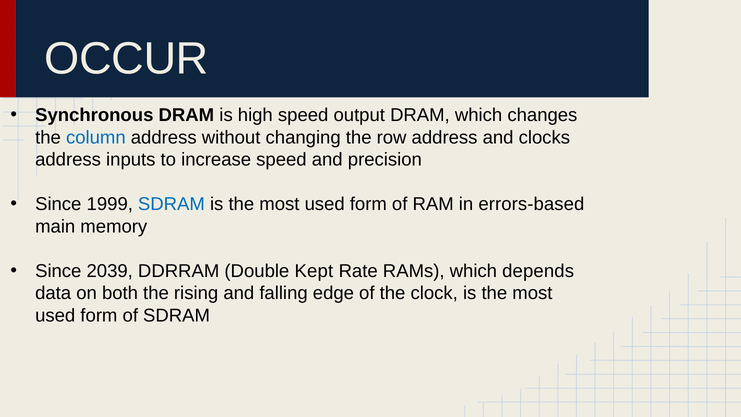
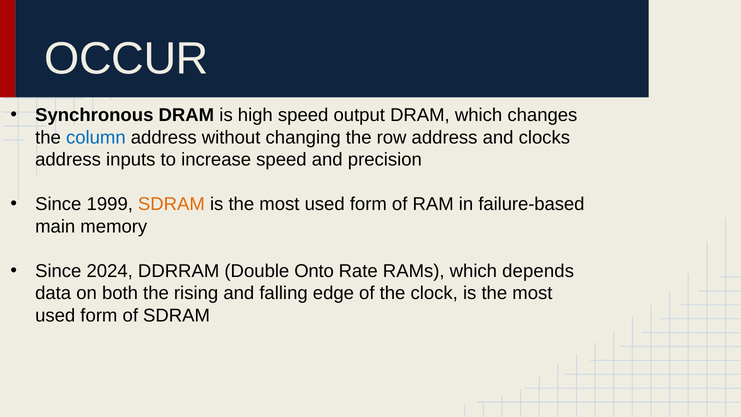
SDRAM at (171, 204) colour: blue -> orange
errors-based: errors-based -> failure-based
2039: 2039 -> 2024
Kept: Kept -> Onto
